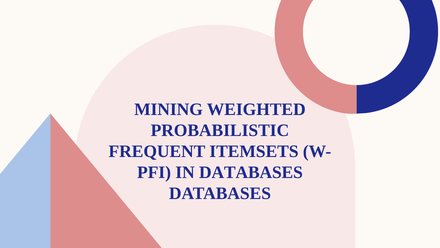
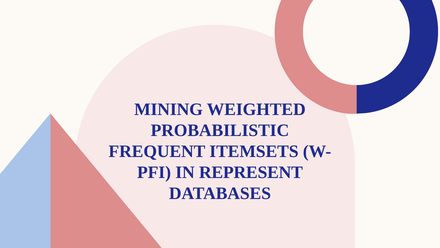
IN DATABASES: DATABASES -> REPRESENT
